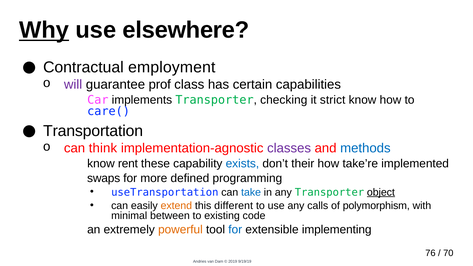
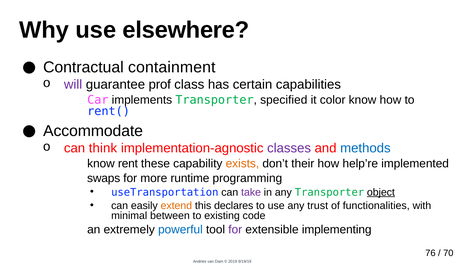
Why underline: present -> none
employment: employment -> containment
checking: checking -> specified
strict: strict -> color
care(: care( -> rent(
Transportation: Transportation -> Accommodate
exists colour: blue -> orange
take’re: take’re -> help’re
defined: defined -> runtime
take colour: blue -> purple
different: different -> declares
calls: calls -> trust
polymorphism: polymorphism -> functionalities
powerful colour: orange -> blue
for at (235, 230) colour: blue -> purple
